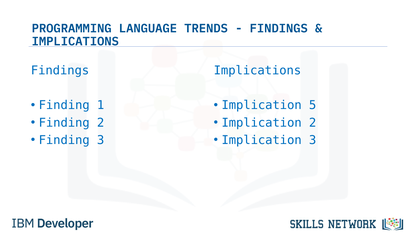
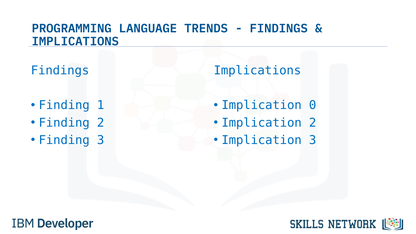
5: 5 -> 0
